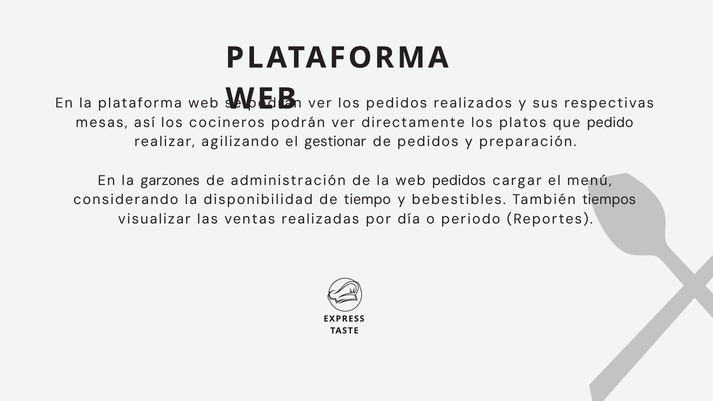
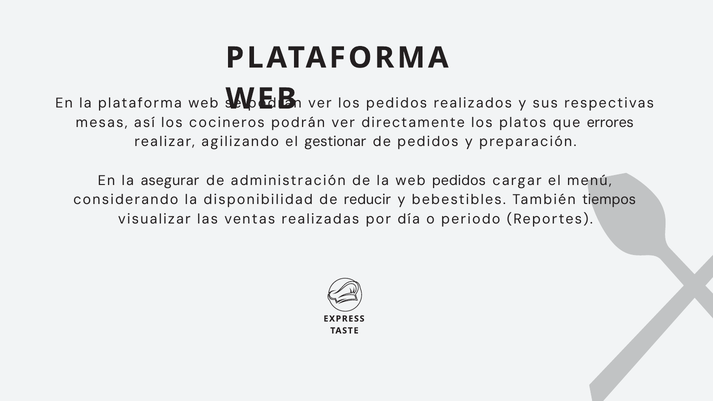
pedido: pedido -> errores
garzones: garzones -> asegurar
tiempo: tiempo -> reducir
